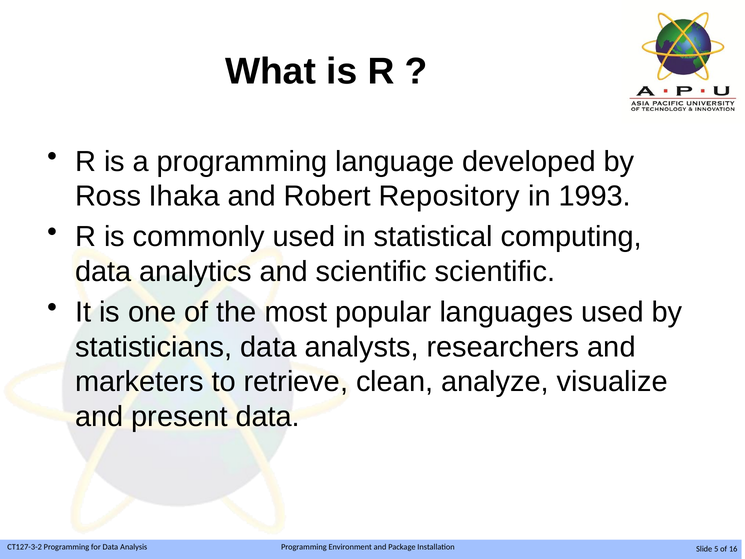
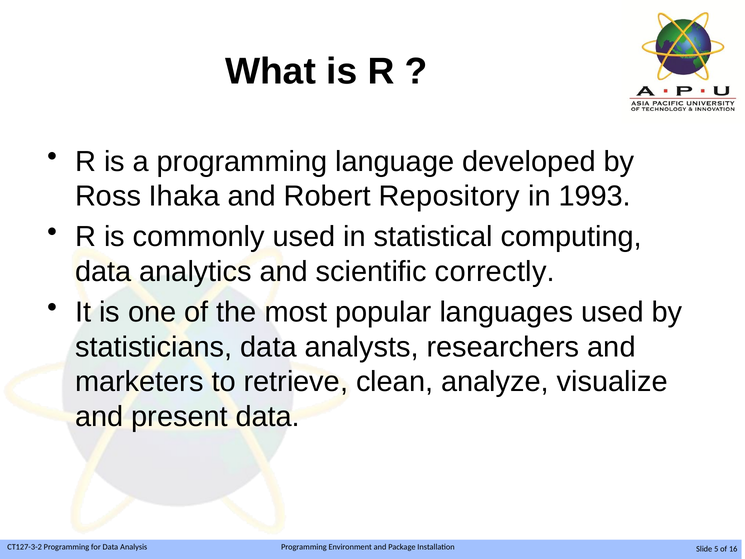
scientific scientific: scientific -> correctly
